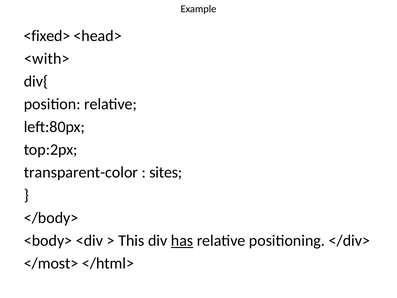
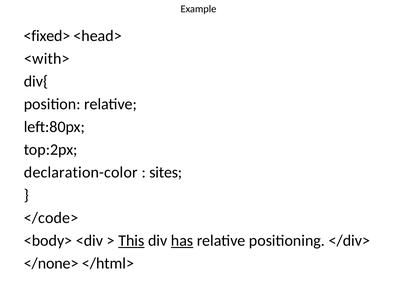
transparent-color: transparent-color -> declaration-color
</body>: </body> -> </code>
This underline: none -> present
</most>: </most> -> </none>
